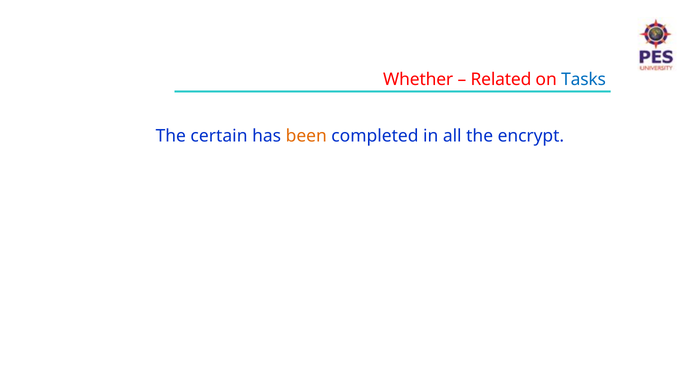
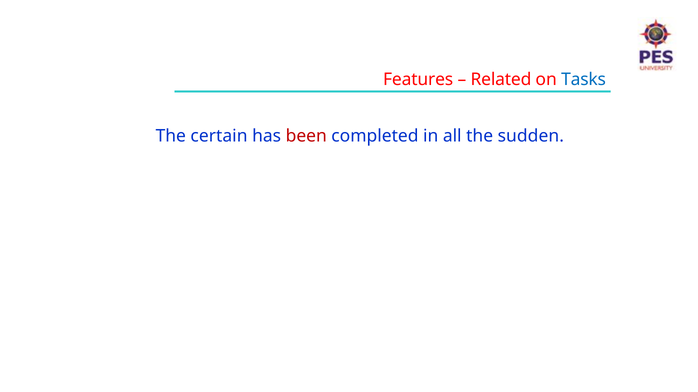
Whether: Whether -> Features
been colour: orange -> red
encrypt: encrypt -> sudden
